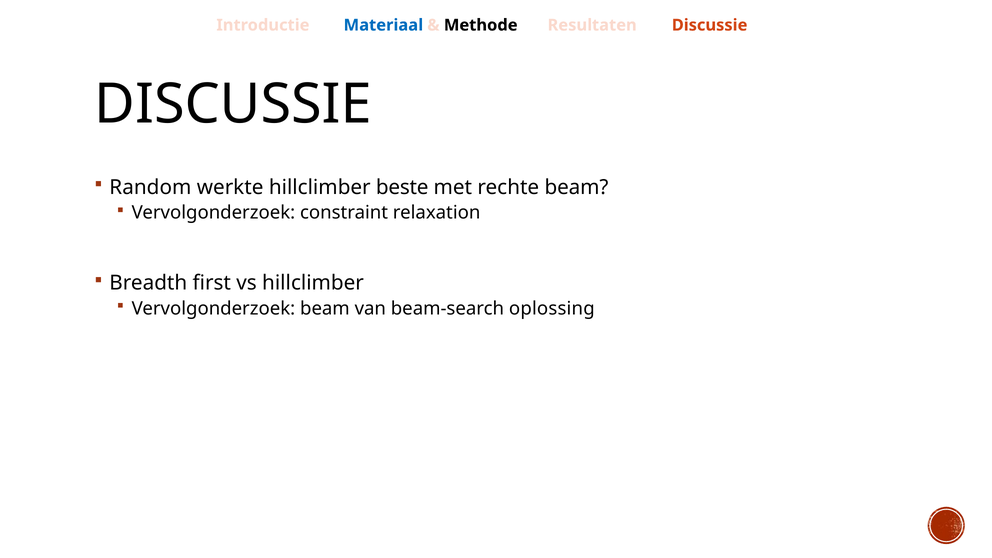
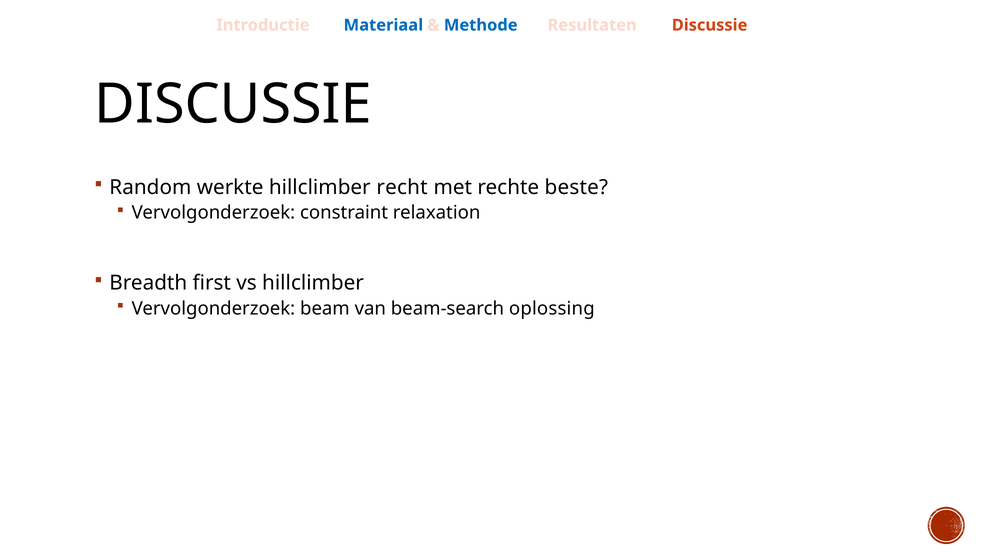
Methode colour: black -> blue
beste: beste -> recht
rechte beam: beam -> beste
